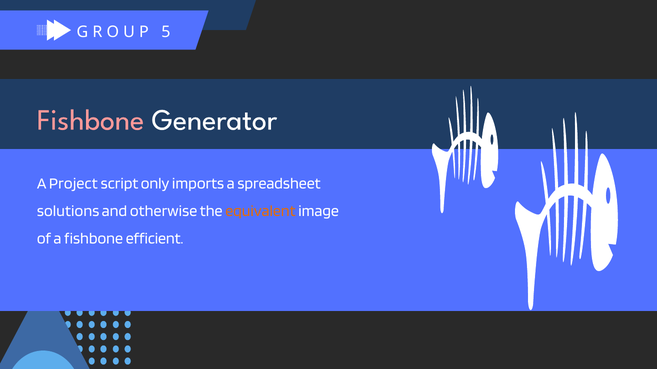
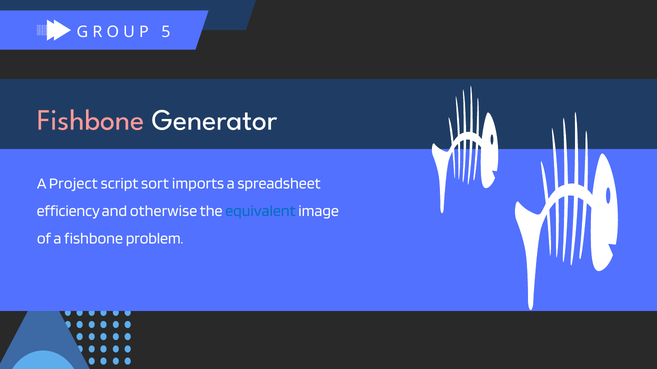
only: only -> sort
solutions: solutions -> efficiency
equivalent colour: orange -> blue
efficient: efficient -> problem
